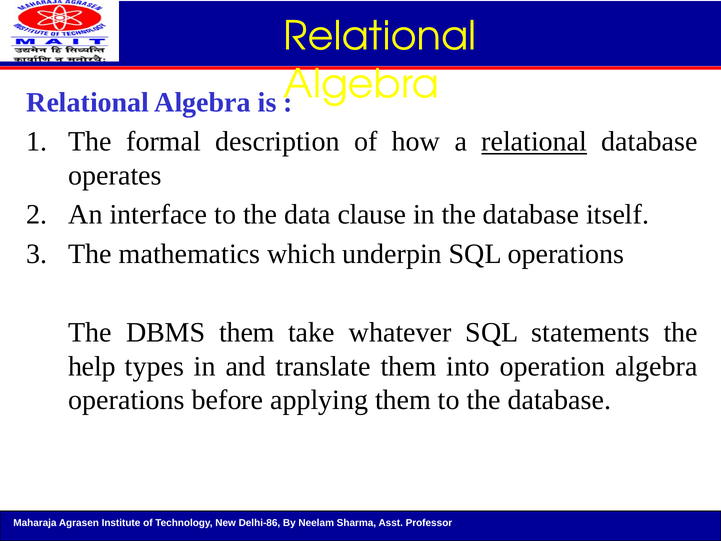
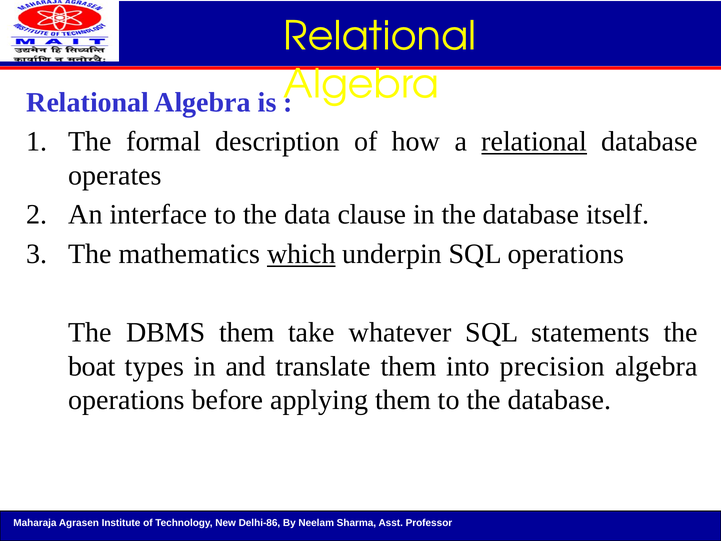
which underline: none -> present
help: help -> boat
operation: operation -> precision
